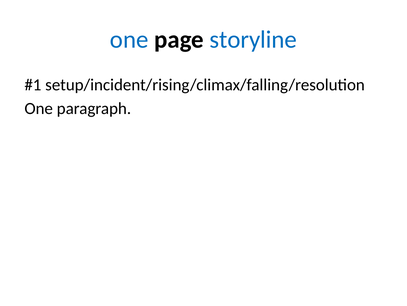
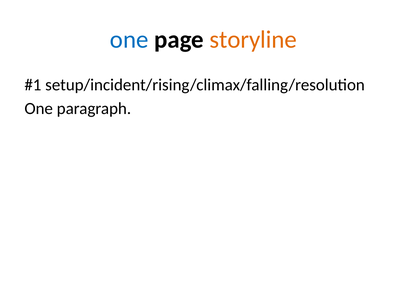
storyline colour: blue -> orange
